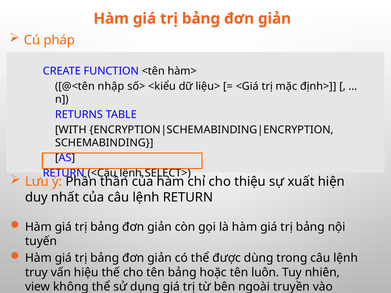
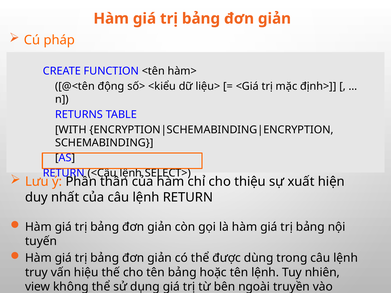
nhập: nhập -> động
tên luôn: luôn -> lệnh
